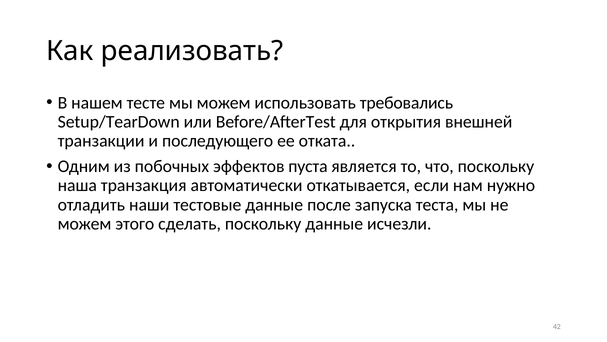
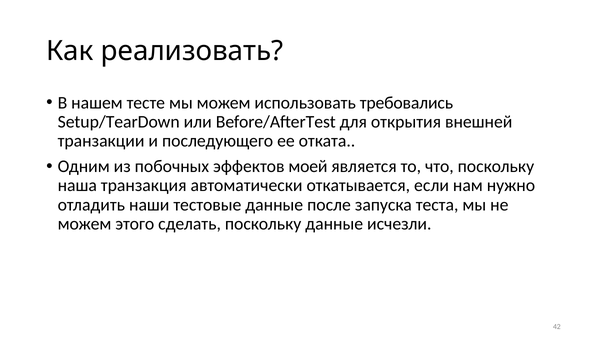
пуста: пуста -> моей
